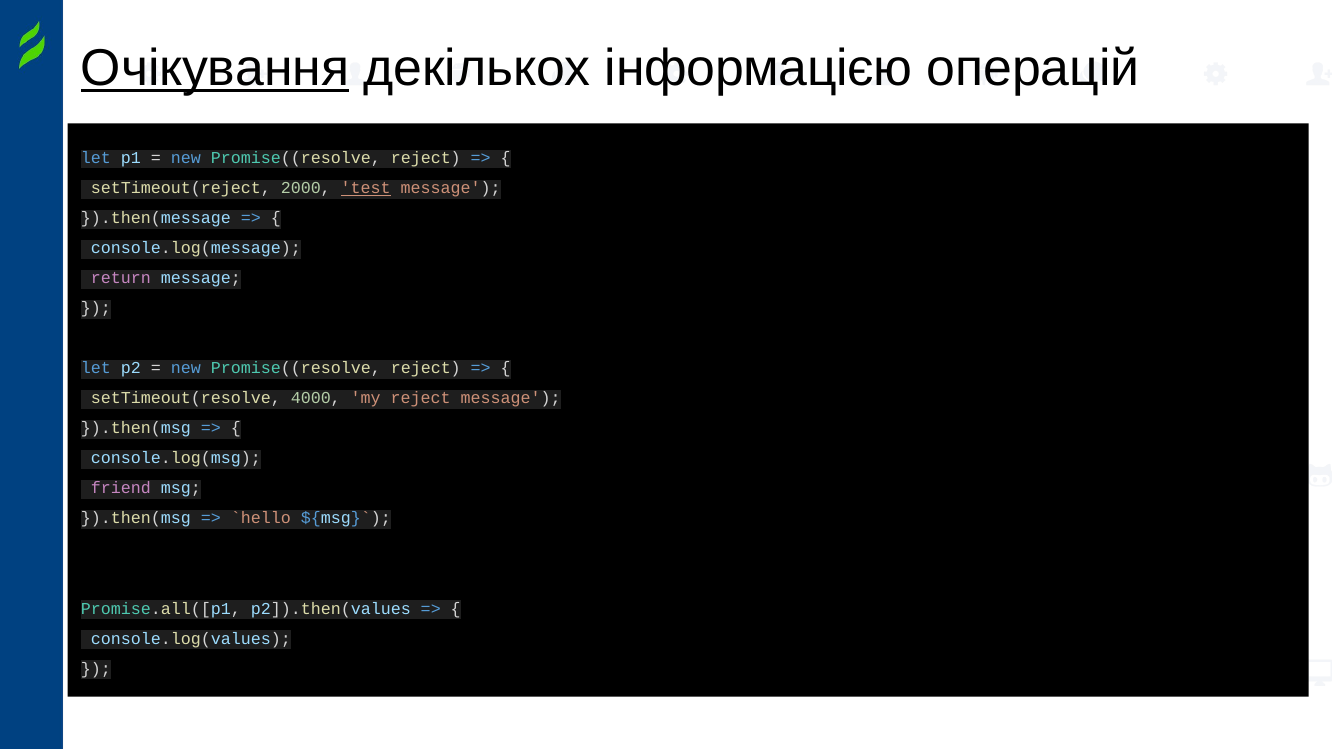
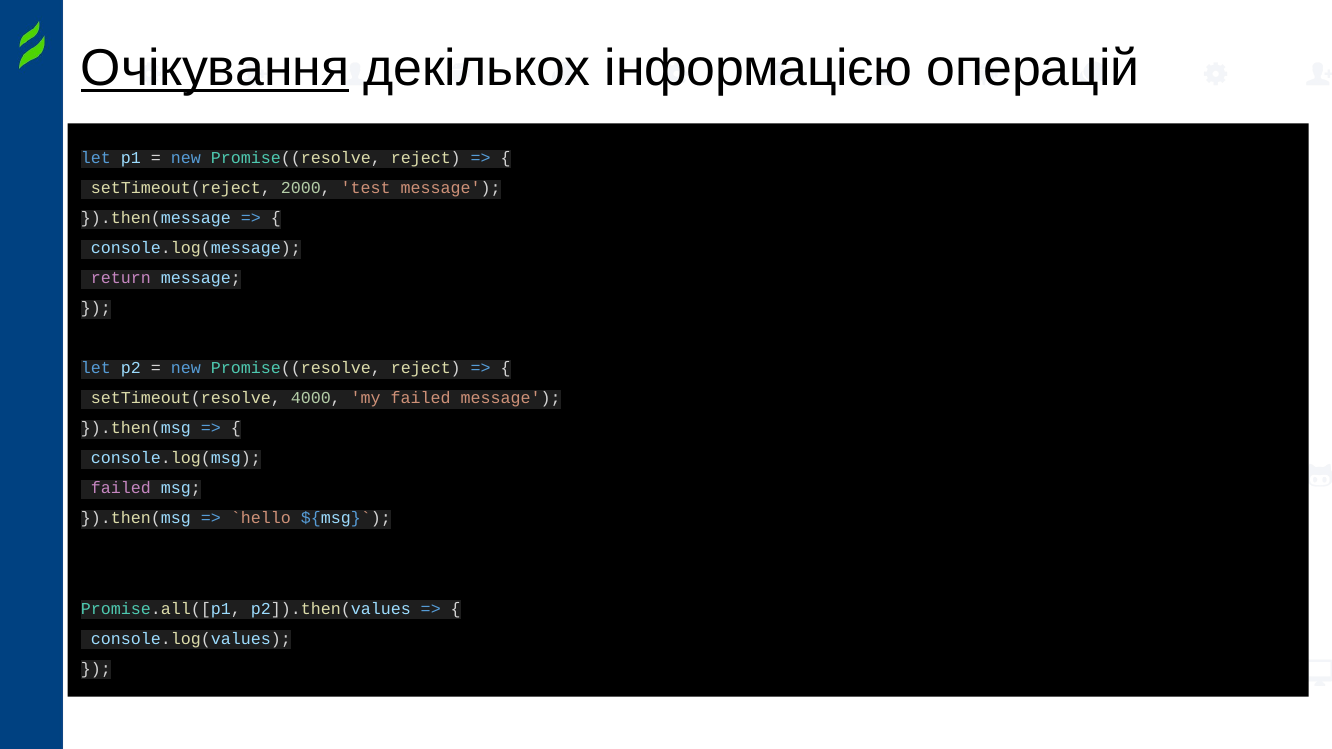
test underline: present -> none
my reject: reject -> failed
friend at (121, 489): friend -> failed
